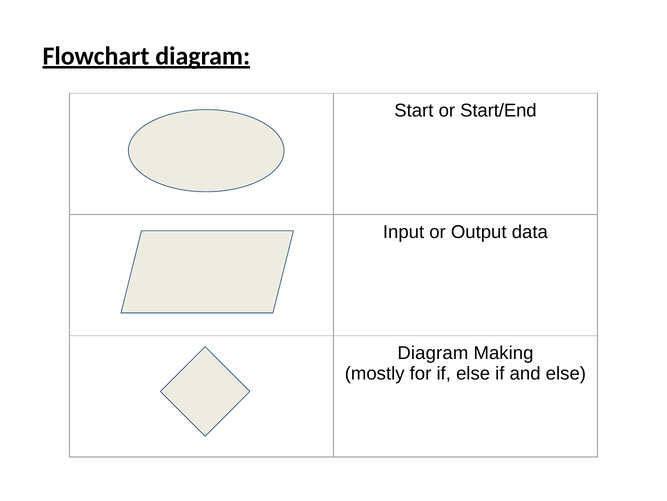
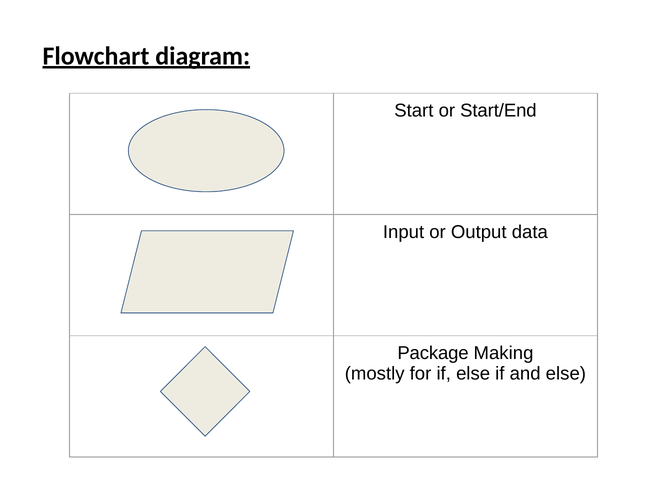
Diagram at (433, 353): Diagram -> Package
